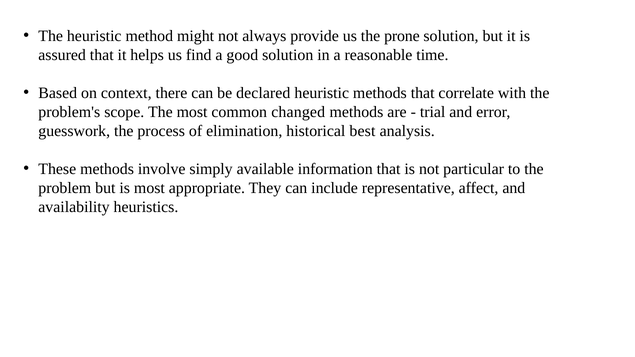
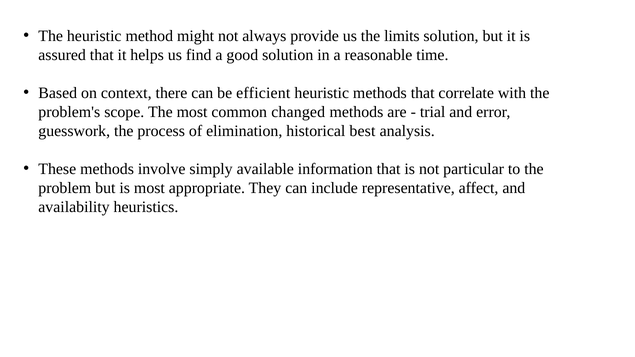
prone: prone -> limits
declared: declared -> efficient
